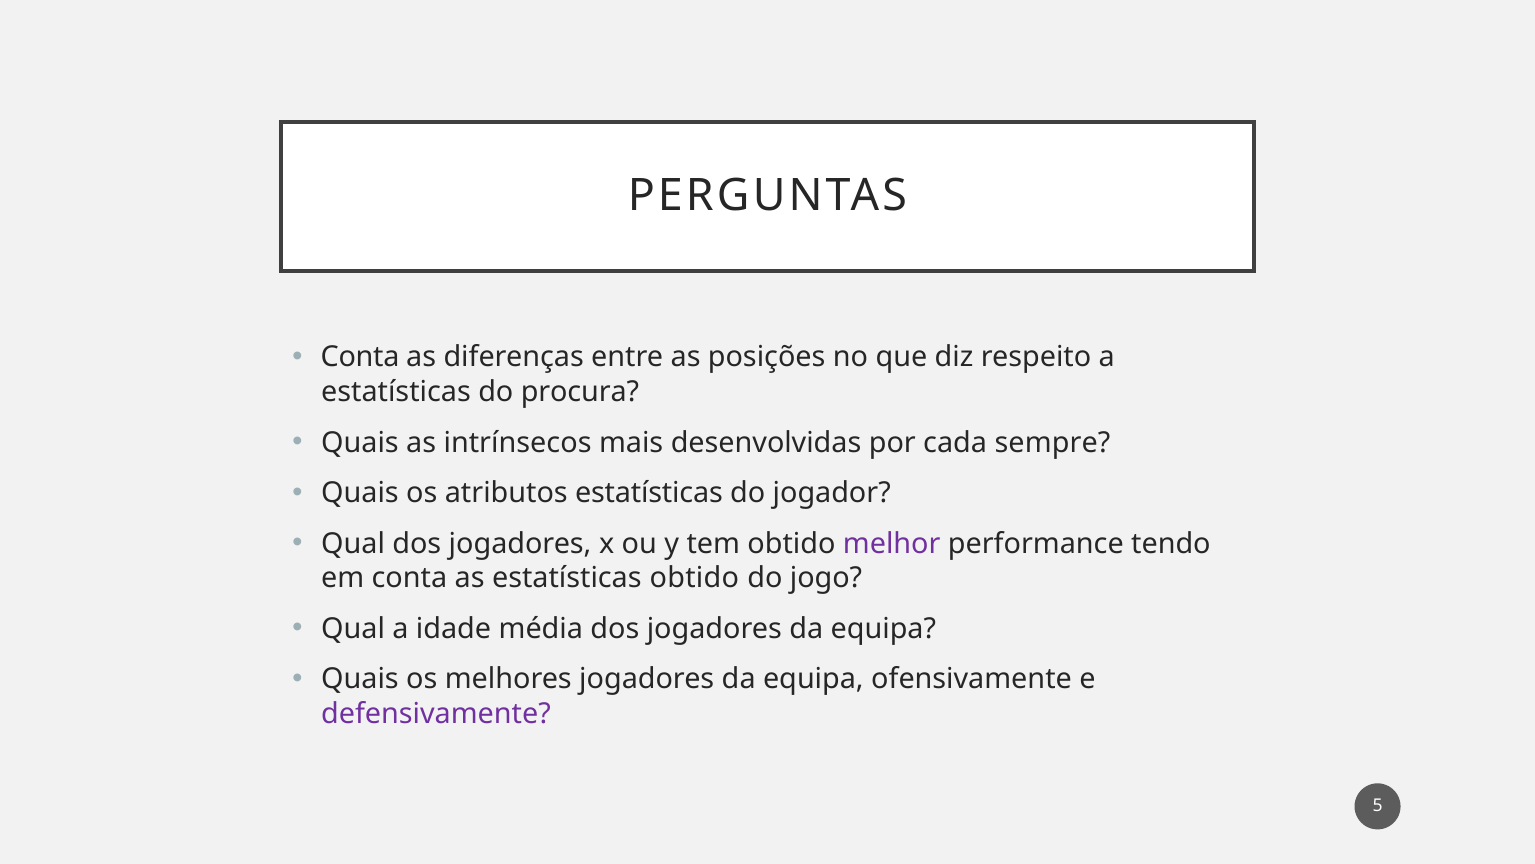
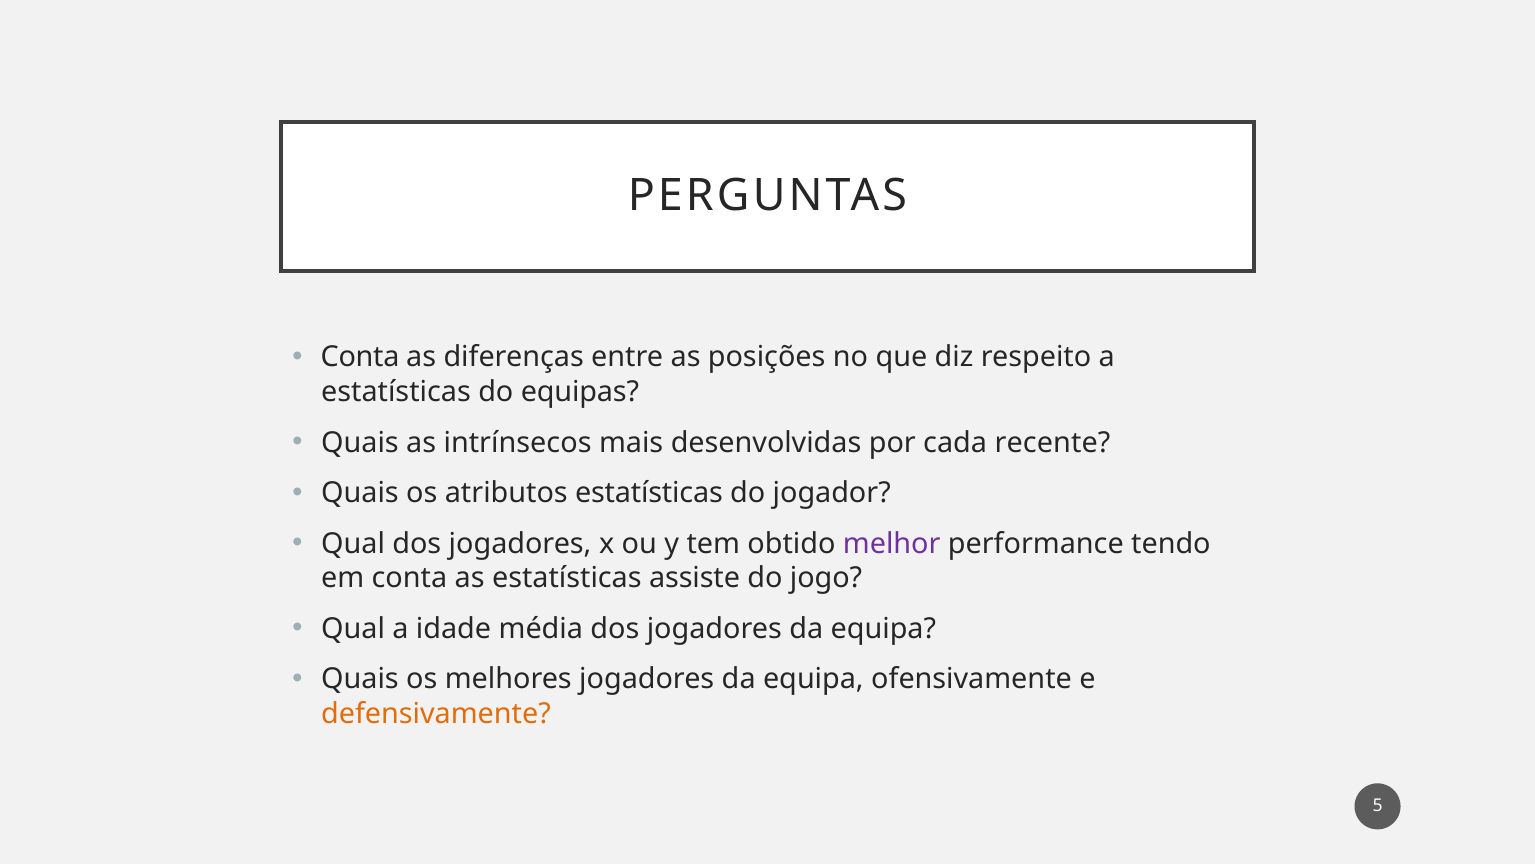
procura: procura -> equipas
sempre: sempre -> recente
estatísticas obtido: obtido -> assiste
defensivamente colour: purple -> orange
